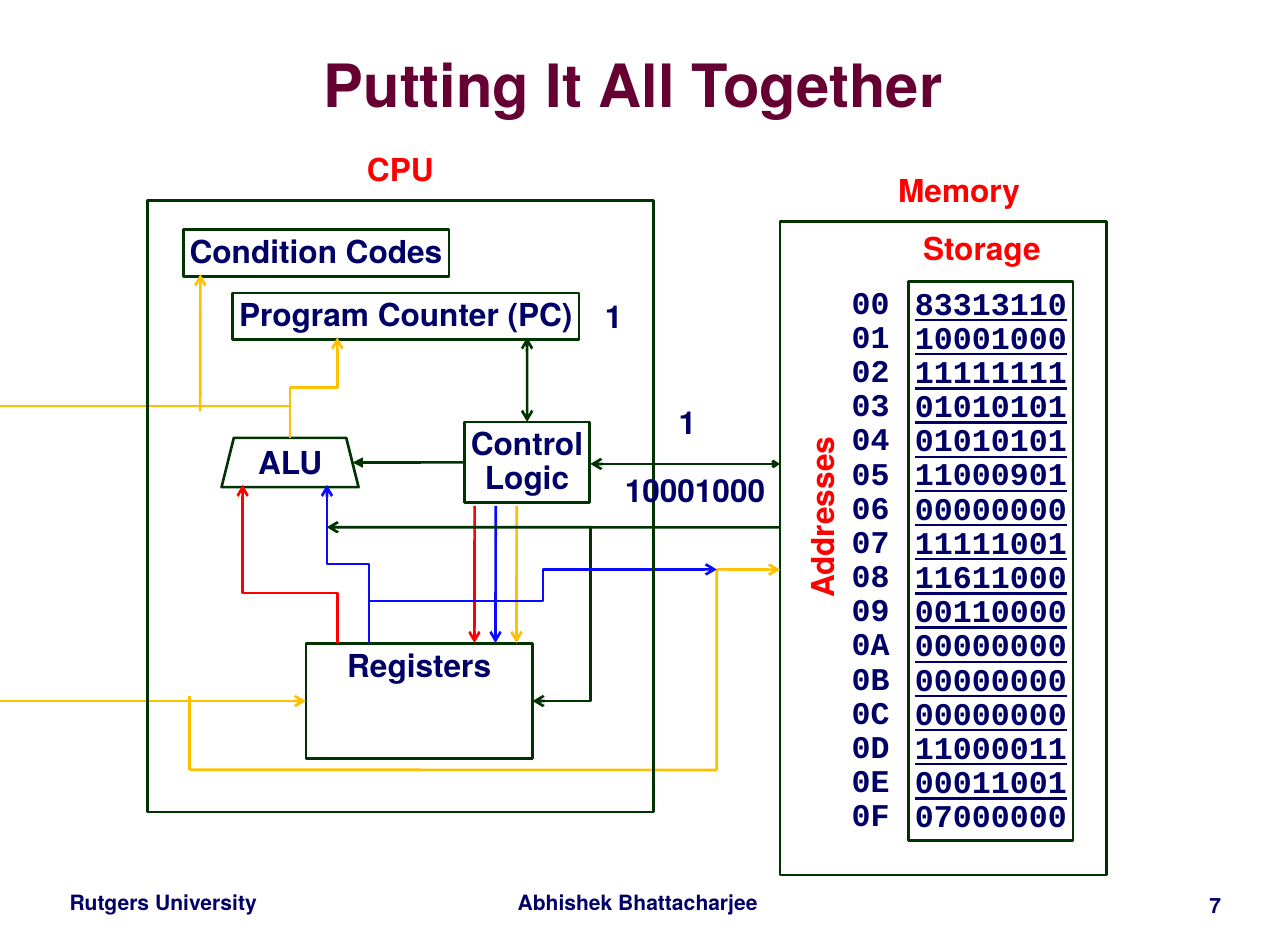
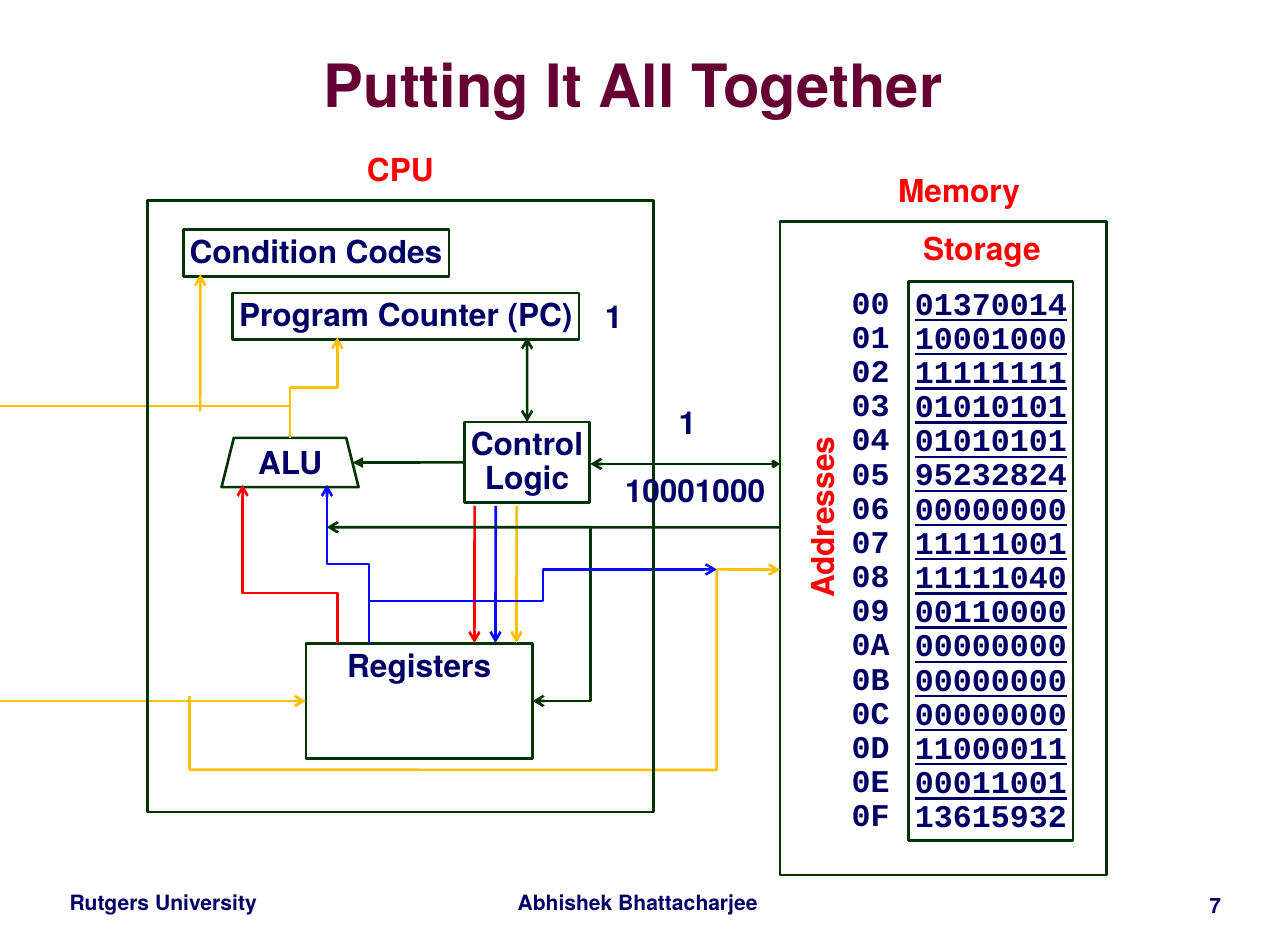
83313110: 83313110 -> 01370014
11000901: 11000901 -> 95232824
11611000: 11611000 -> 11111040
07000000: 07000000 -> 13615932
